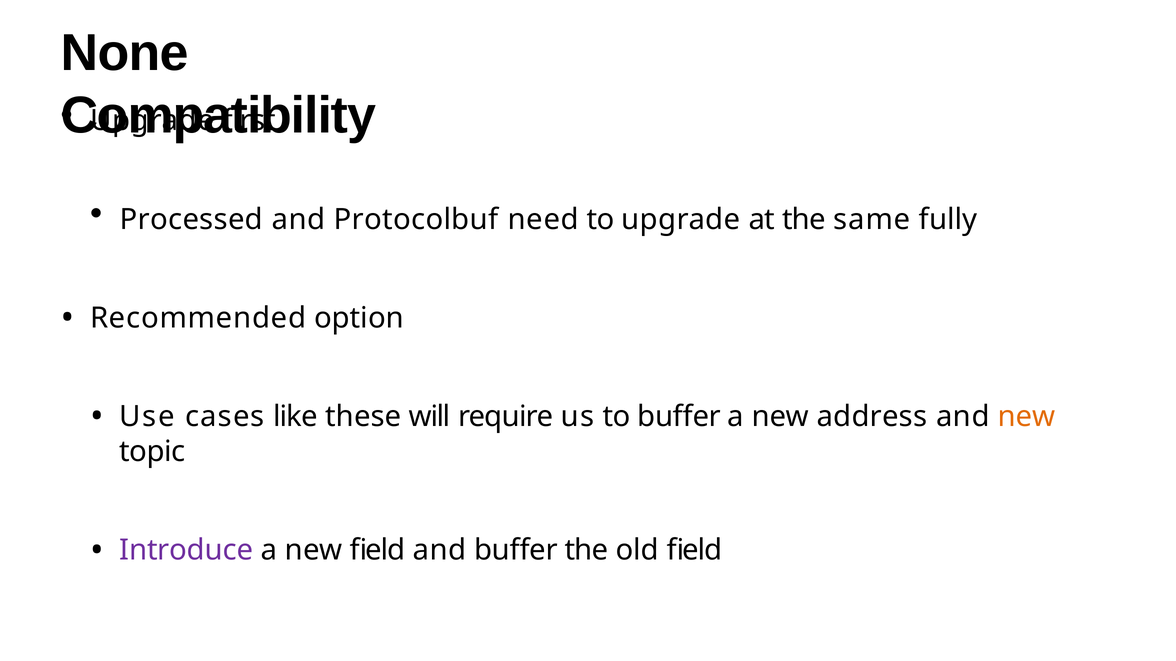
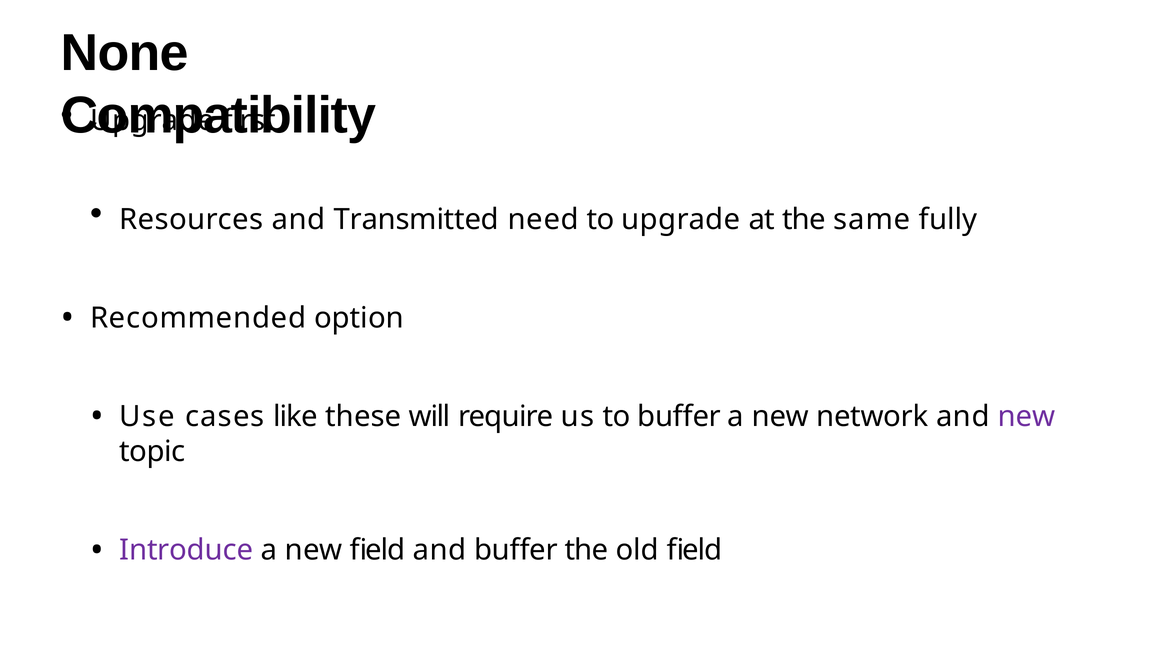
Processed: Processed -> Resources
Protocolbuf: Protocolbuf -> Transmitted
address: address -> network
new at (1027, 417) colour: orange -> purple
